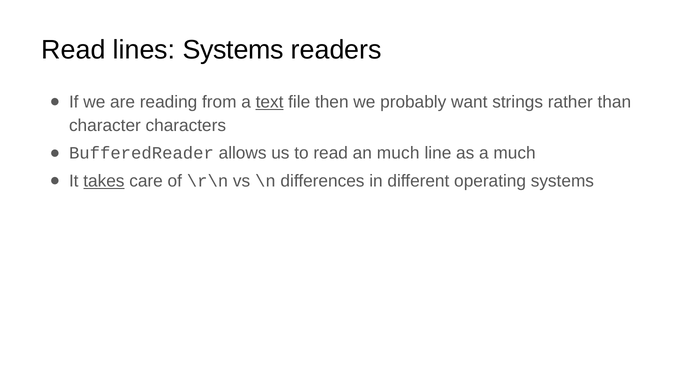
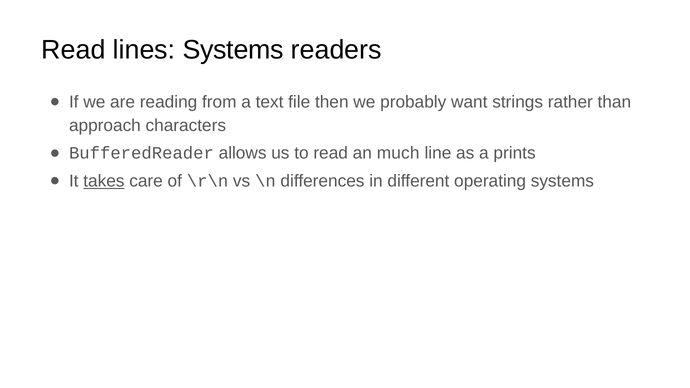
text underline: present -> none
character: character -> approach
a much: much -> prints
